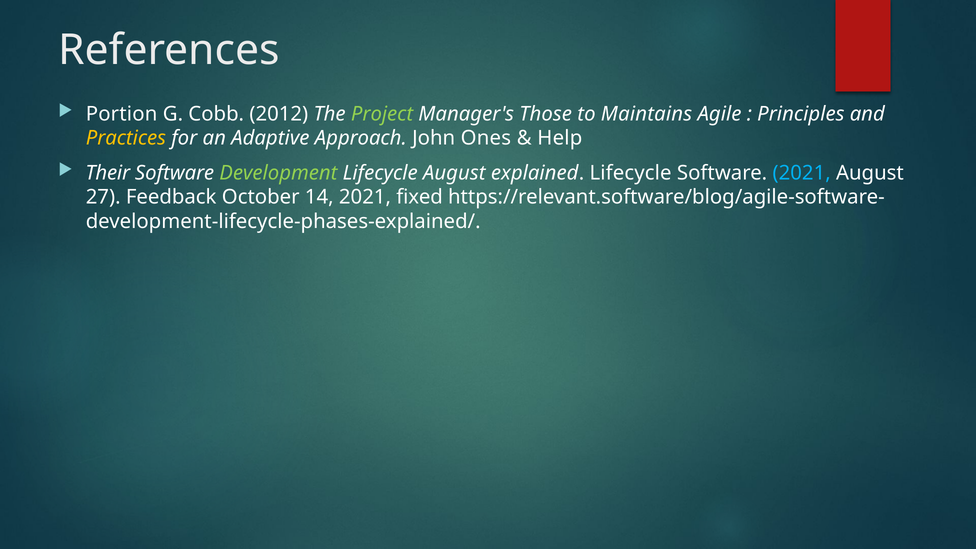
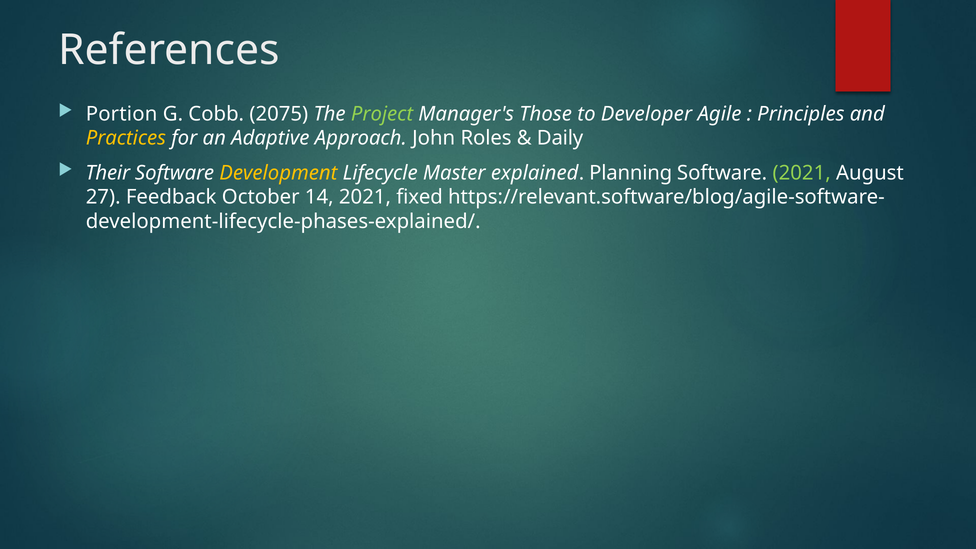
2012: 2012 -> 2075
Maintains: Maintains -> Developer
Ones: Ones -> Roles
Help: Help -> Daily
Development colour: light green -> yellow
Lifecycle August: August -> Master
explained Lifecycle: Lifecycle -> Planning
2021 at (802, 173) colour: light blue -> light green
